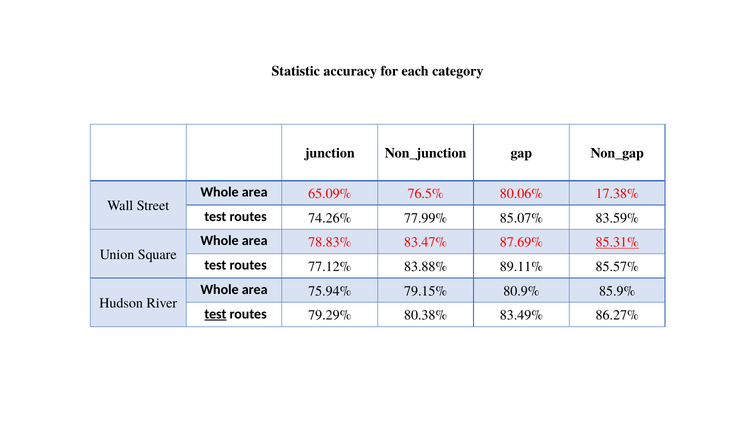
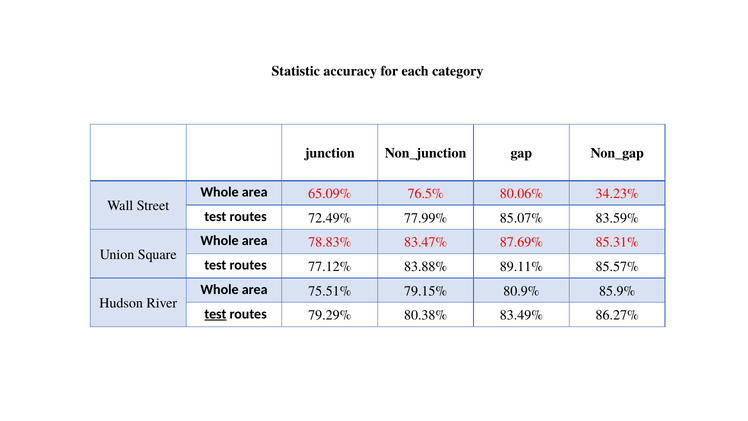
17.38%: 17.38% -> 34.23%
74.26%: 74.26% -> 72.49%
85.31% underline: present -> none
75.94%: 75.94% -> 75.51%
